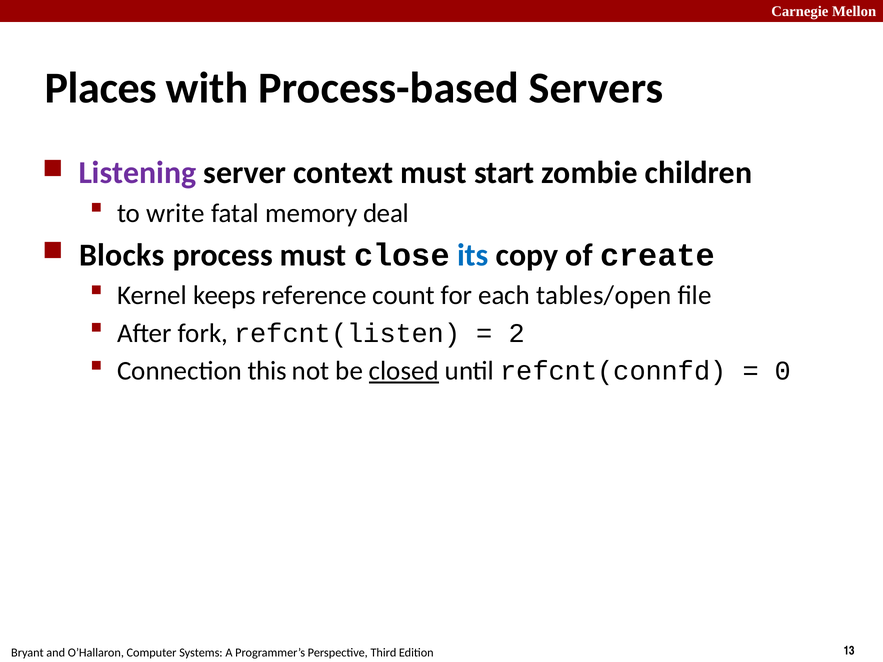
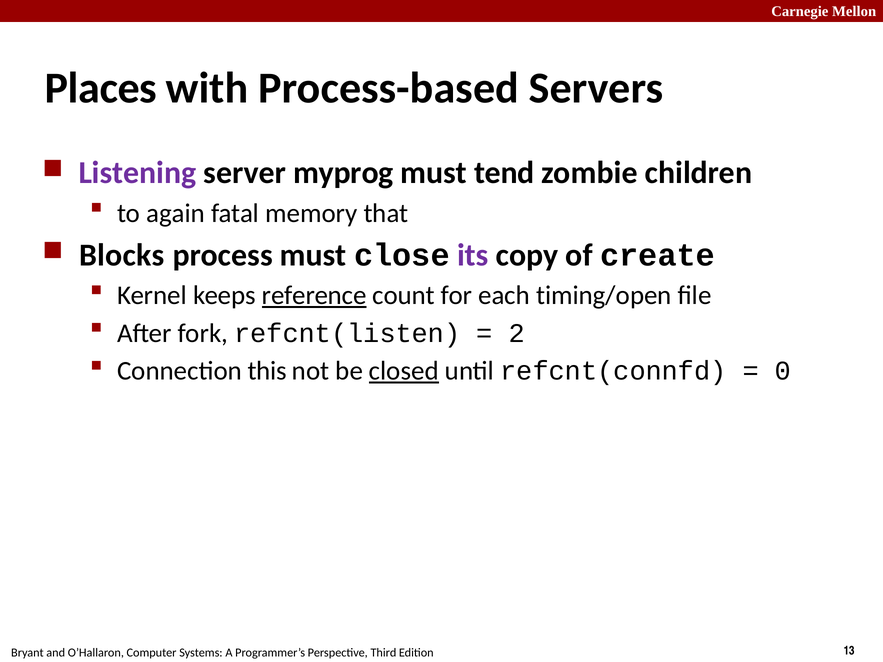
context: context -> myprog
start: start -> tend
write: write -> again
deal: deal -> that
its colour: blue -> purple
reference underline: none -> present
tables/open: tables/open -> timing/open
